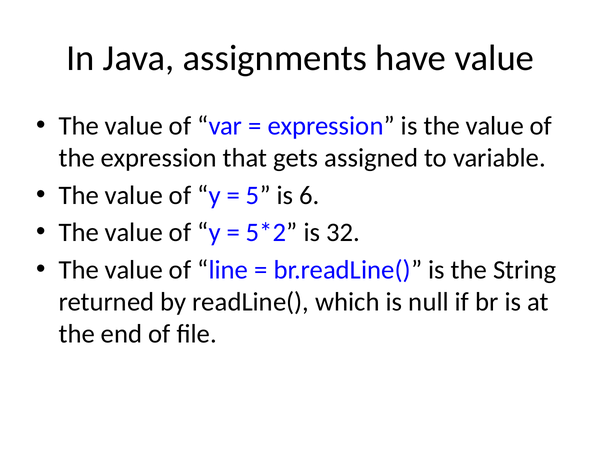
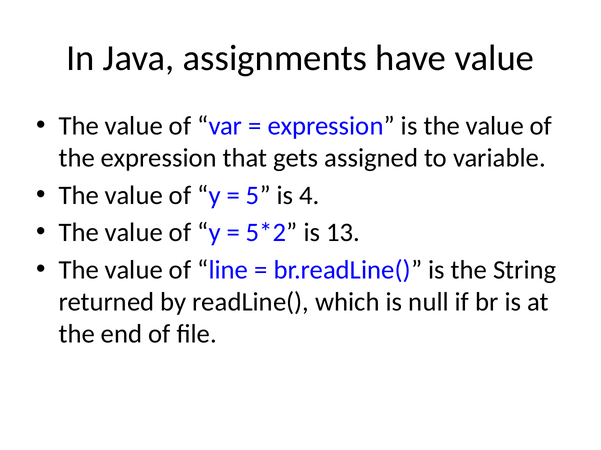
6: 6 -> 4
32: 32 -> 13
